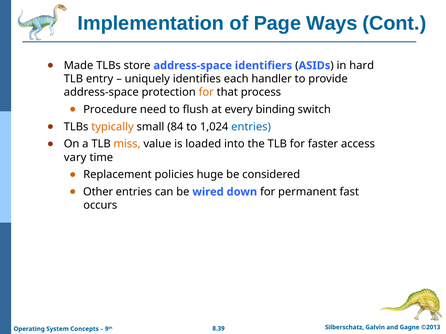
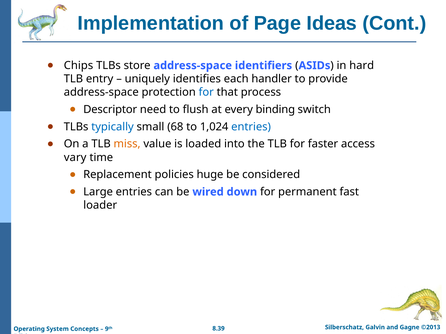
Ways: Ways -> Ideas
Made: Made -> Chips
for at (206, 92) colour: orange -> blue
Procedure: Procedure -> Descriptor
typically colour: orange -> blue
84: 84 -> 68
Other: Other -> Large
occurs: occurs -> loader
